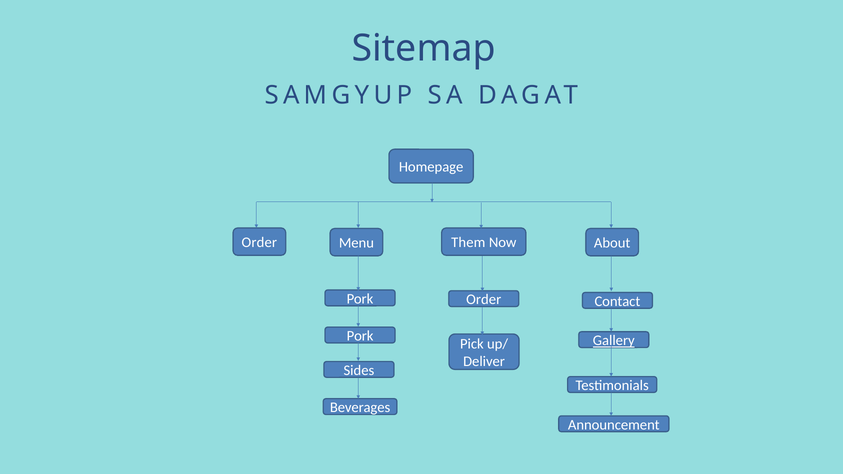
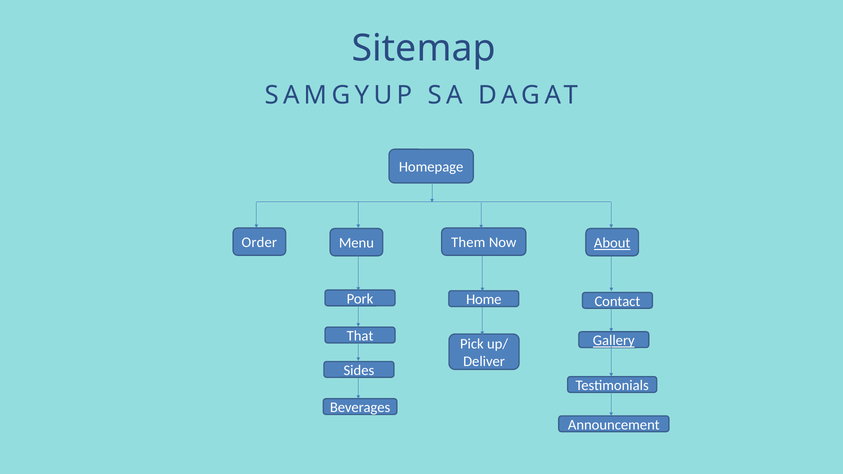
About underline: none -> present
Order at (484, 300): Order -> Home
Pork at (360, 336): Pork -> That
